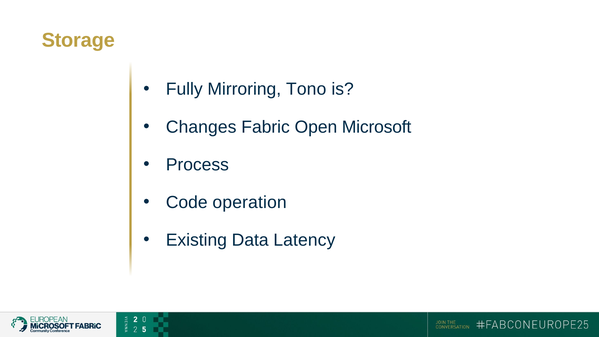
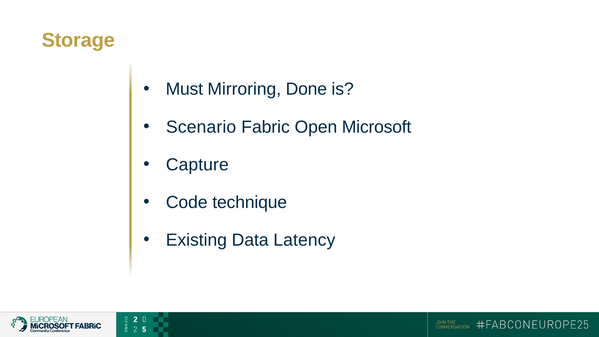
Fully: Fully -> Must
Tono: Tono -> Done
Changes: Changes -> Scenario
Process: Process -> Capture
operation: operation -> technique
